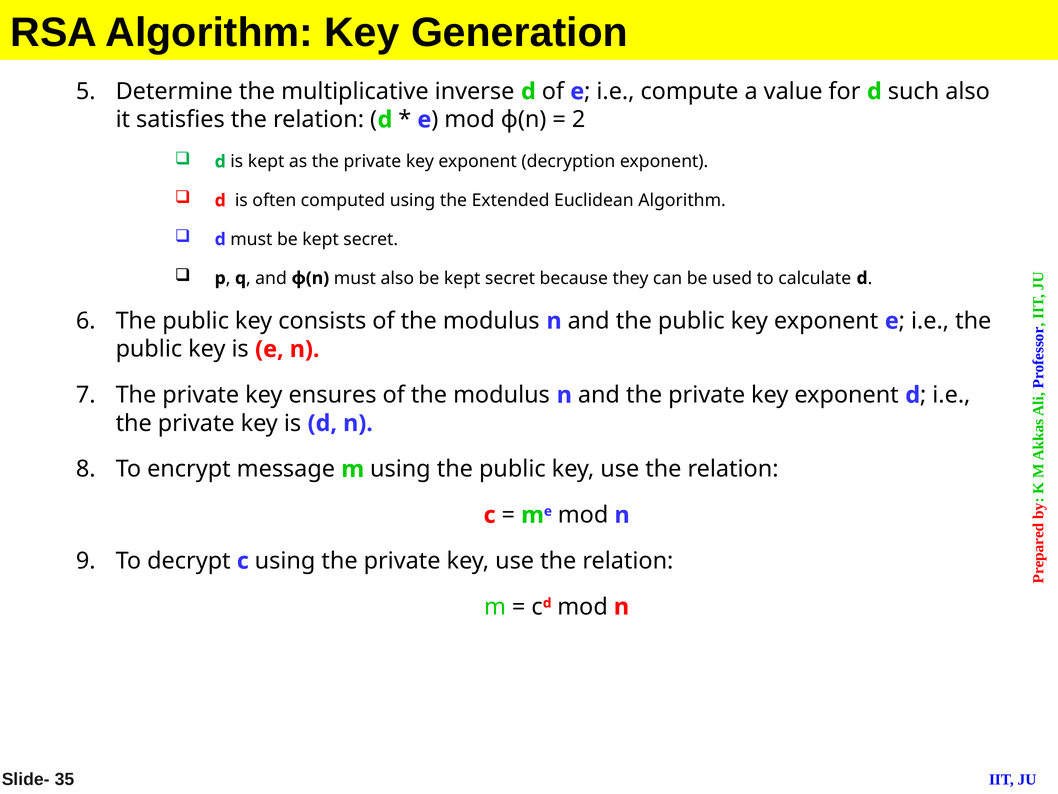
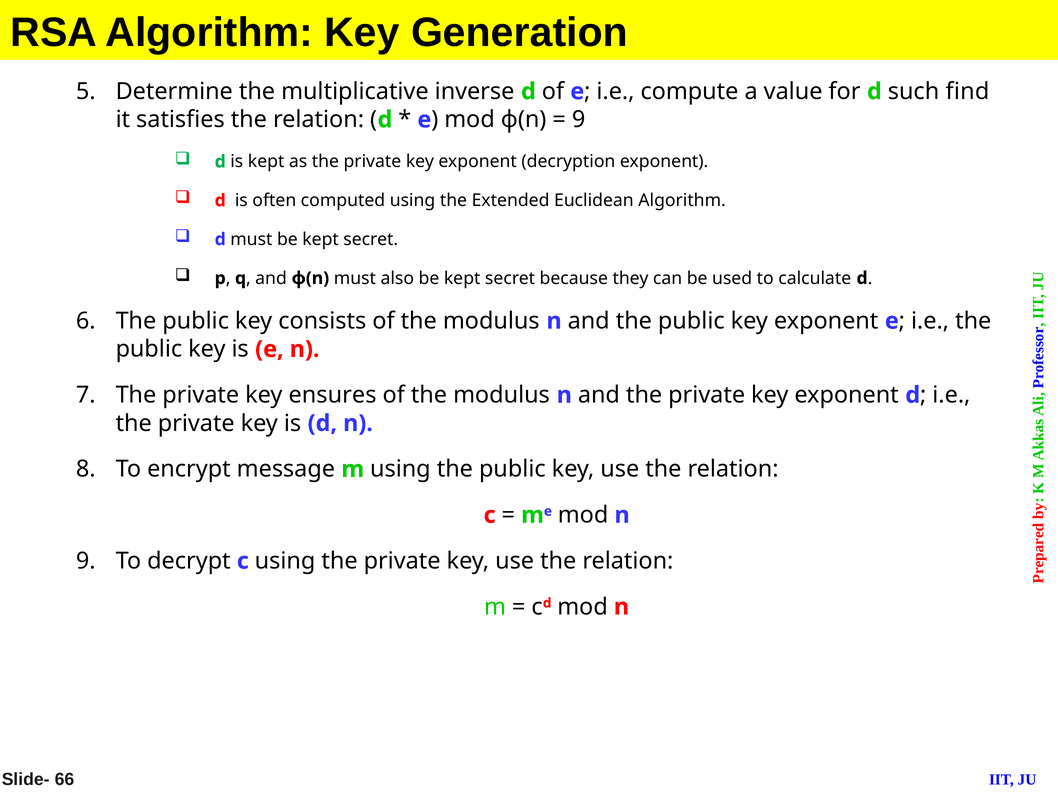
such also: also -> find
2 at (579, 120): 2 -> 9
35: 35 -> 66
